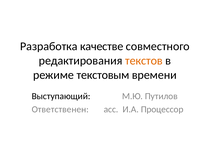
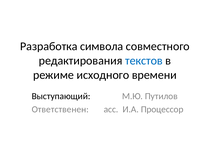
качестве: качестве -> символа
текстов colour: orange -> blue
текстовым: текстовым -> исходного
